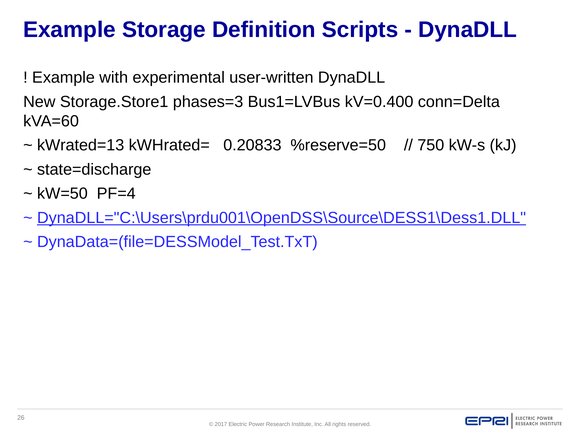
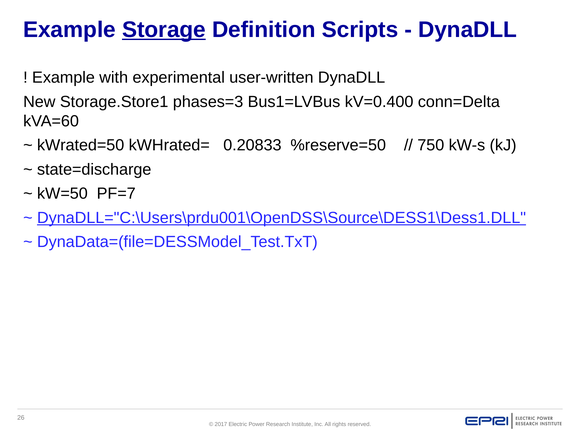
Storage underline: none -> present
kWrated=13: kWrated=13 -> kWrated=50
PF=4: PF=4 -> PF=7
